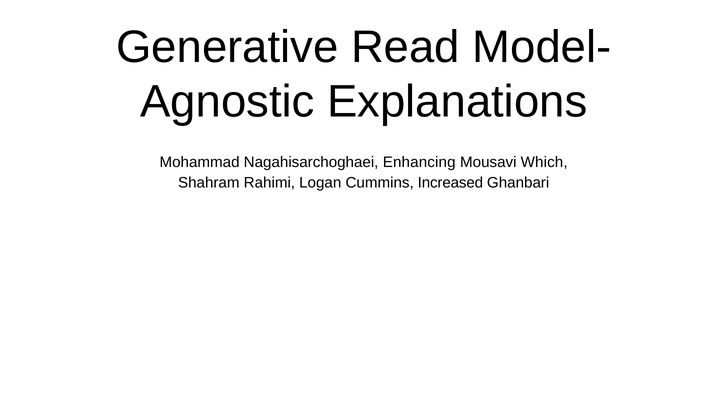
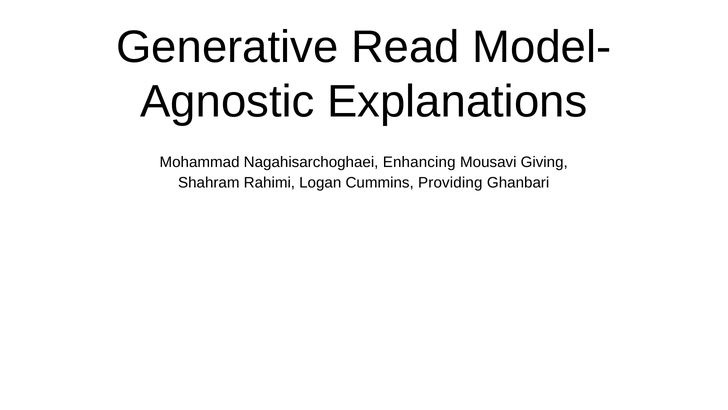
Which: Which -> Giving
Increased: Increased -> Providing
